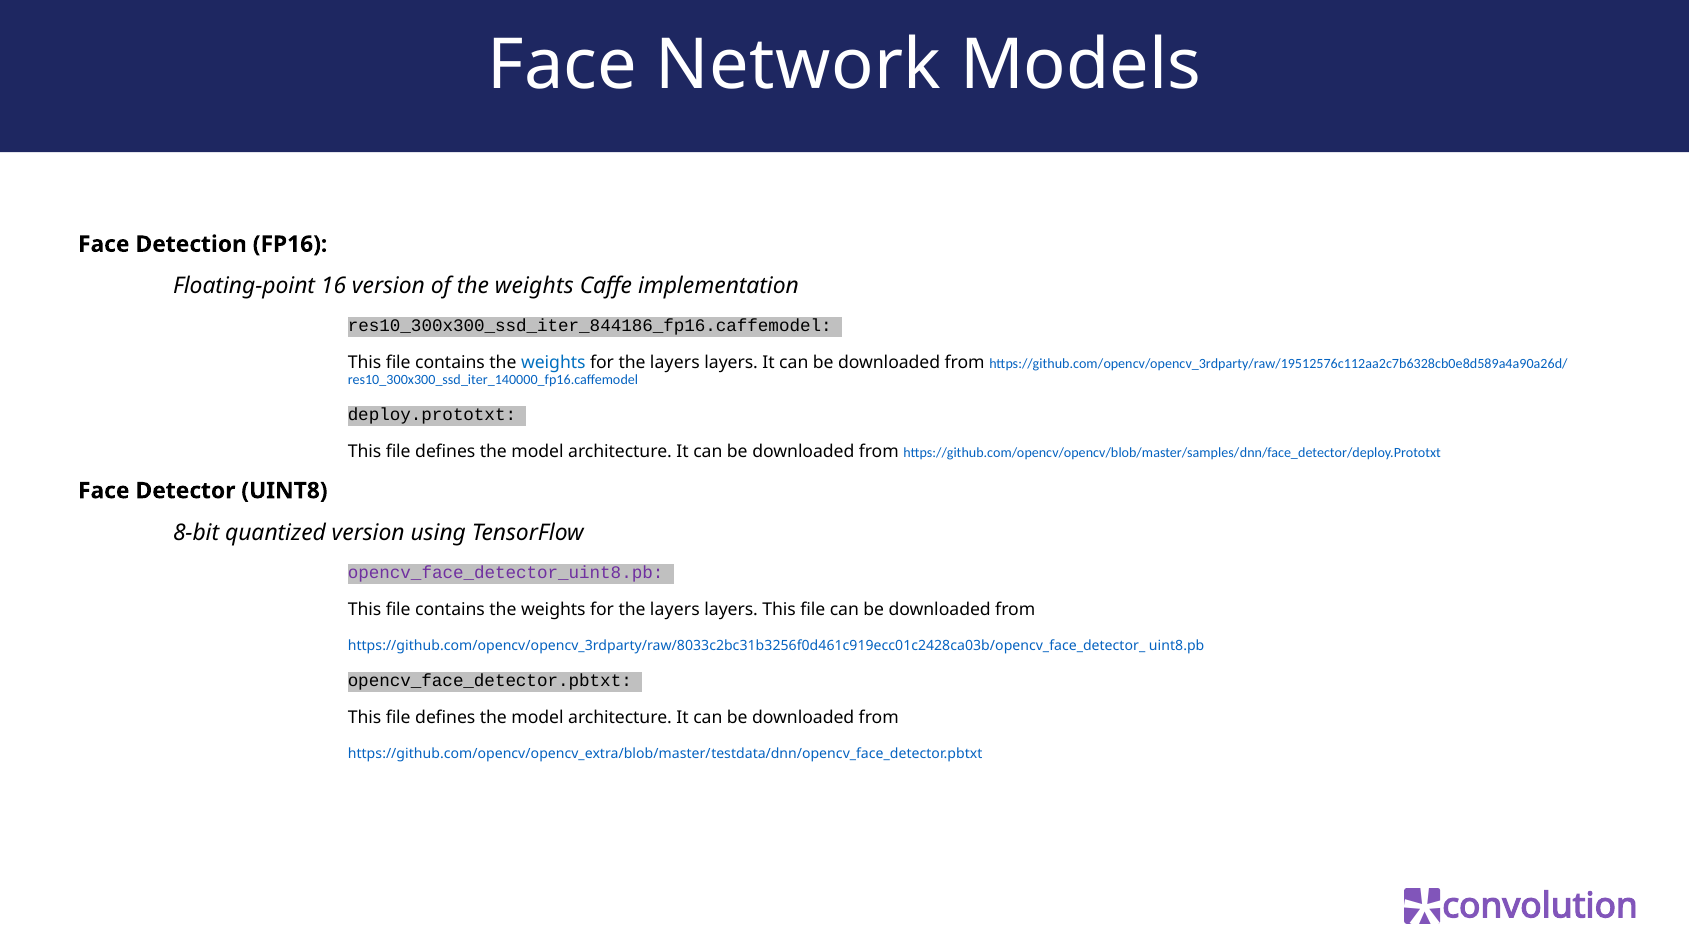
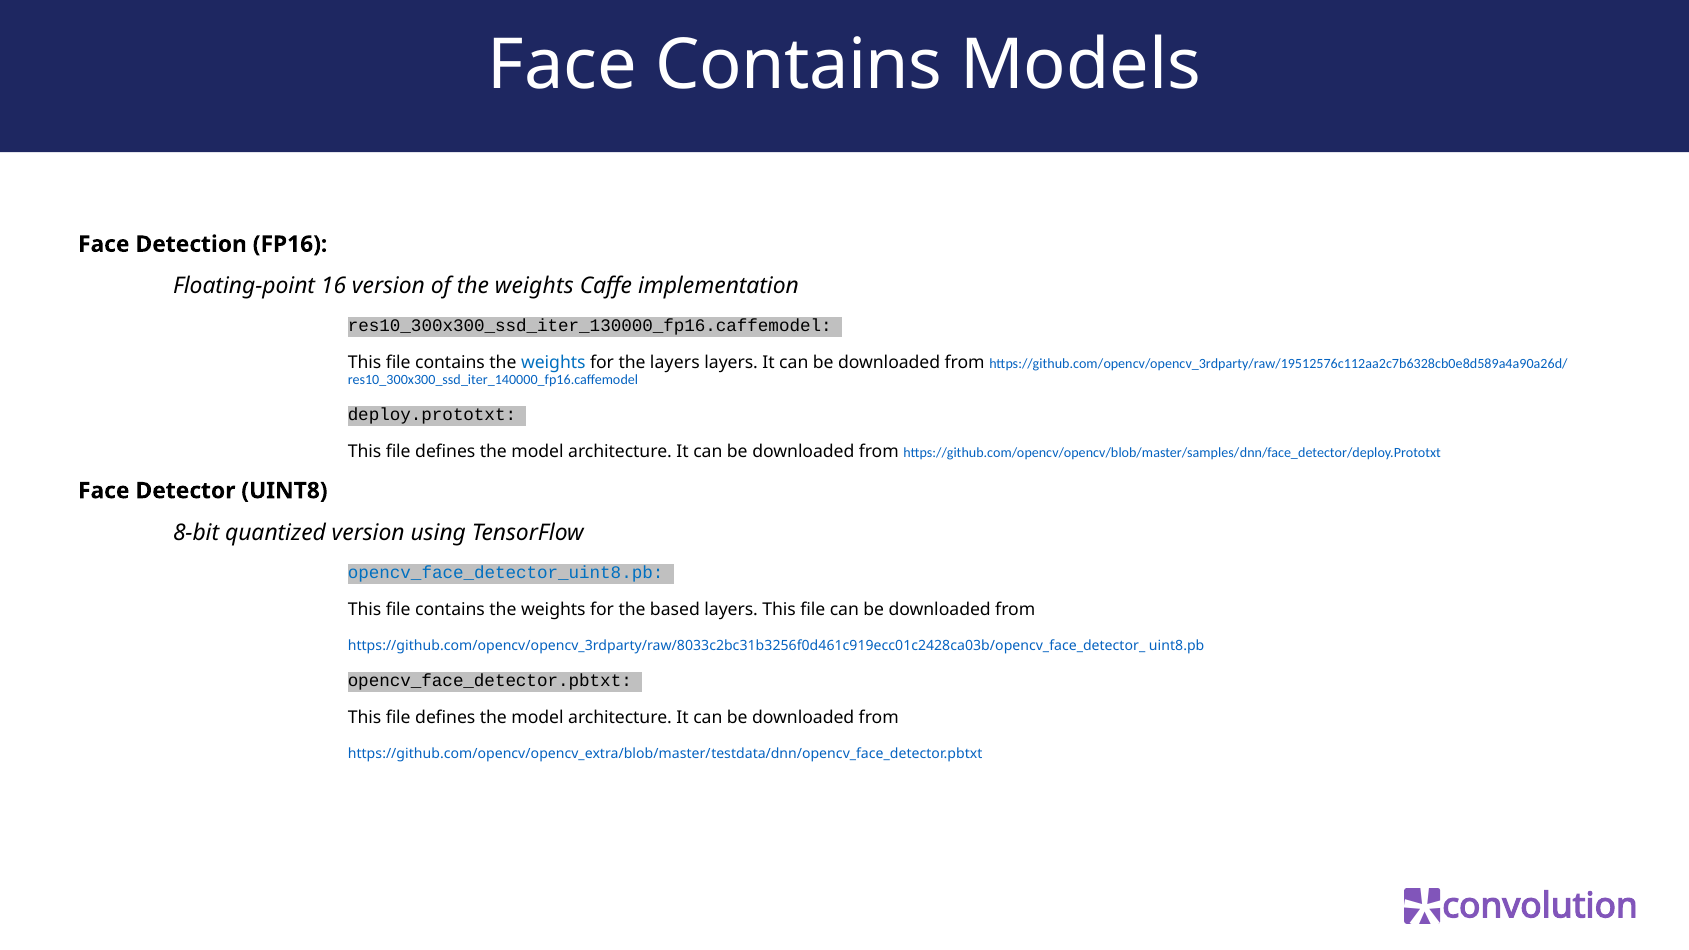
Face Network: Network -> Contains
res10_300x300_ssd_iter_844186_fp16.caffemodel: res10_300x300_ssd_iter_844186_fp16.caffemodel -> res10_300x300_ssd_iter_130000_fp16.caffemodel
opencv_face_detector_uint8.pb colour: purple -> blue
layers at (675, 609): layers -> based
